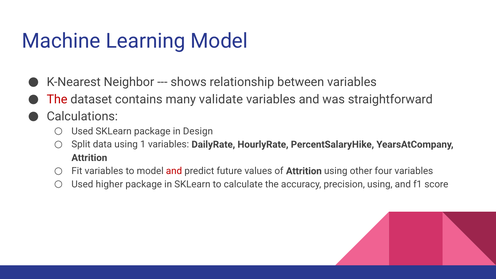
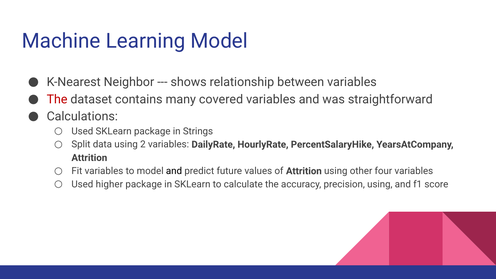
validate: validate -> covered
Design: Design -> Strings
1: 1 -> 2
and at (174, 171) colour: red -> black
